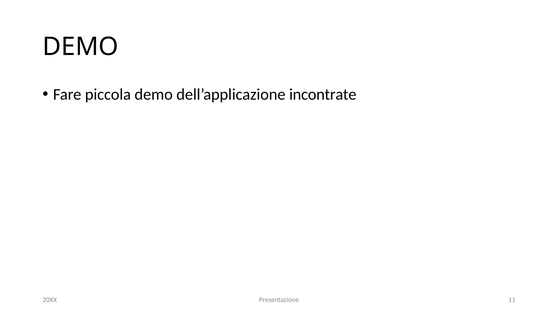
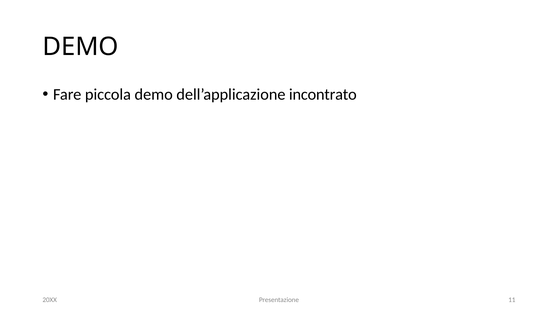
incontrate: incontrate -> incontrato
